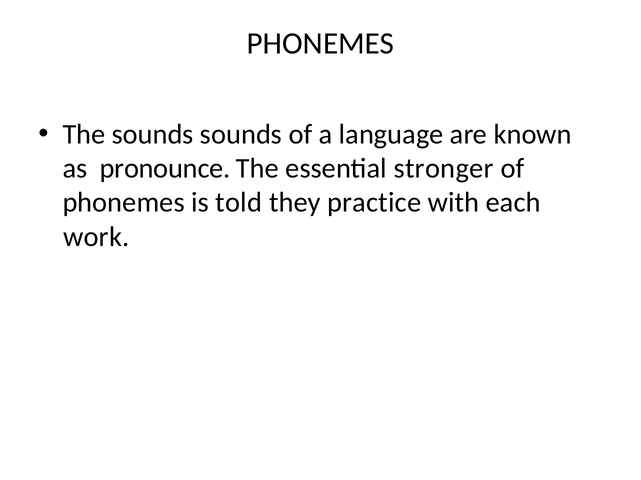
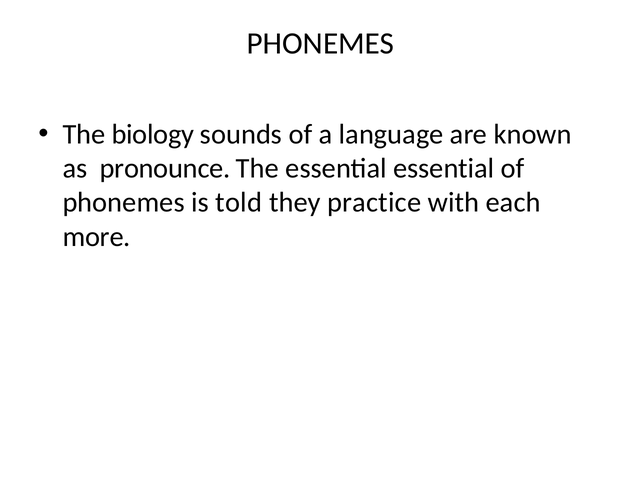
The sounds: sounds -> biology
essential stronger: stronger -> essential
work: work -> more
